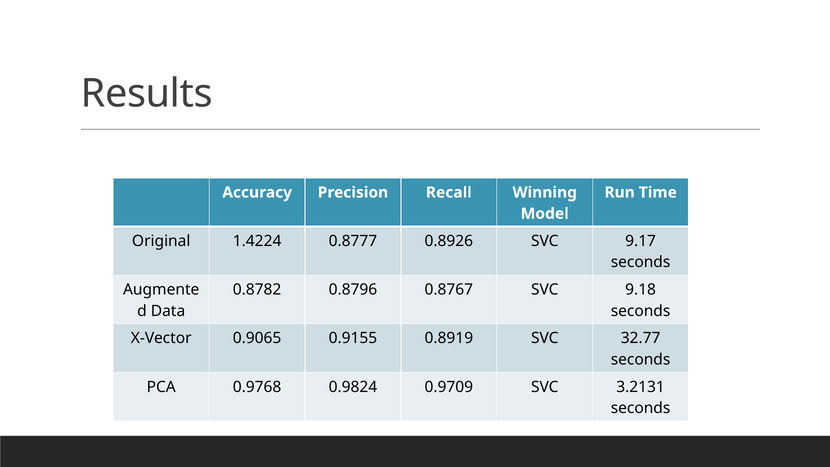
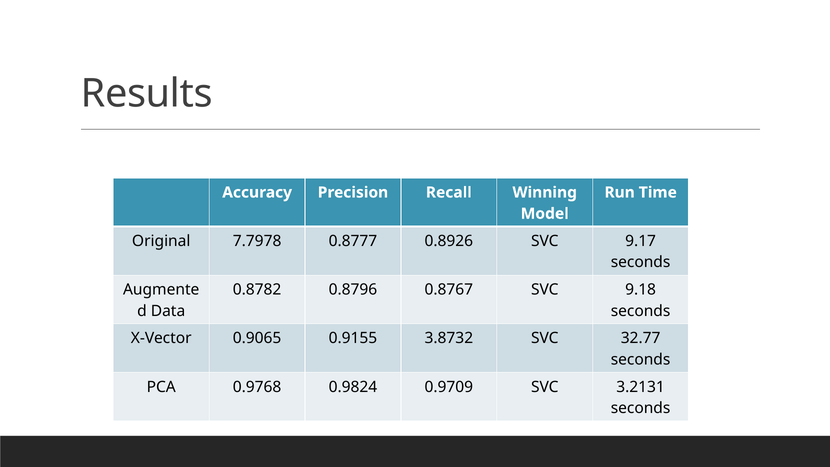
1.4224: 1.4224 -> 7.7978
0.8919: 0.8919 -> 3.8732
